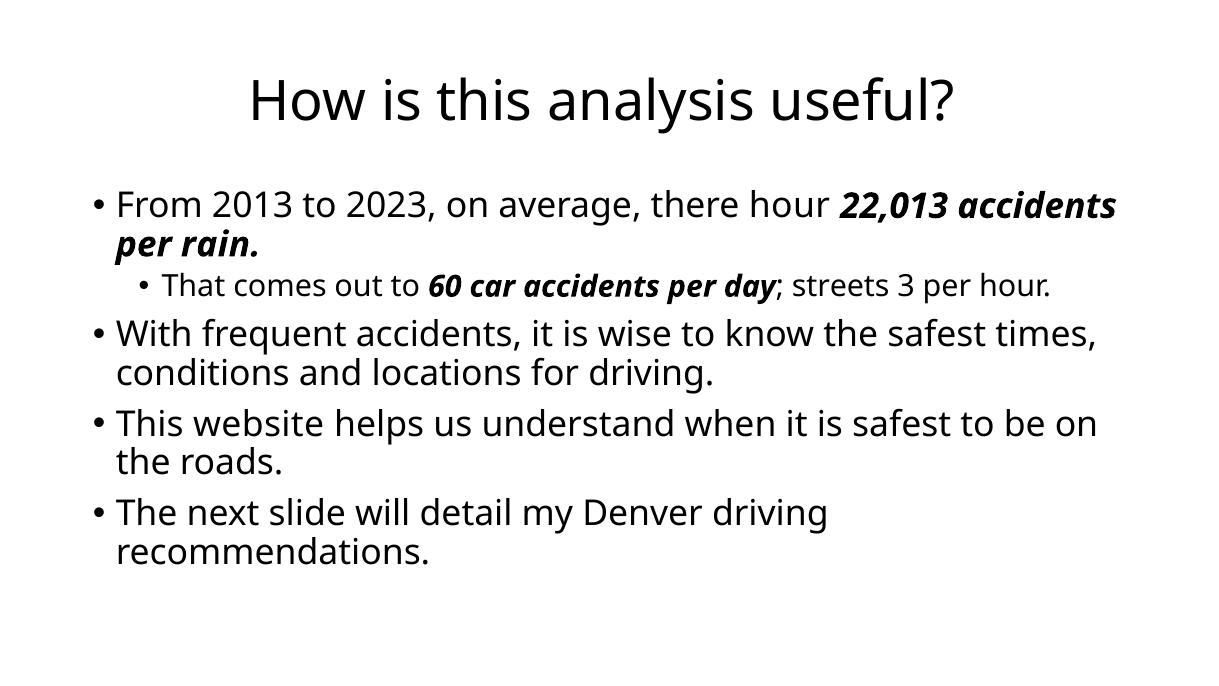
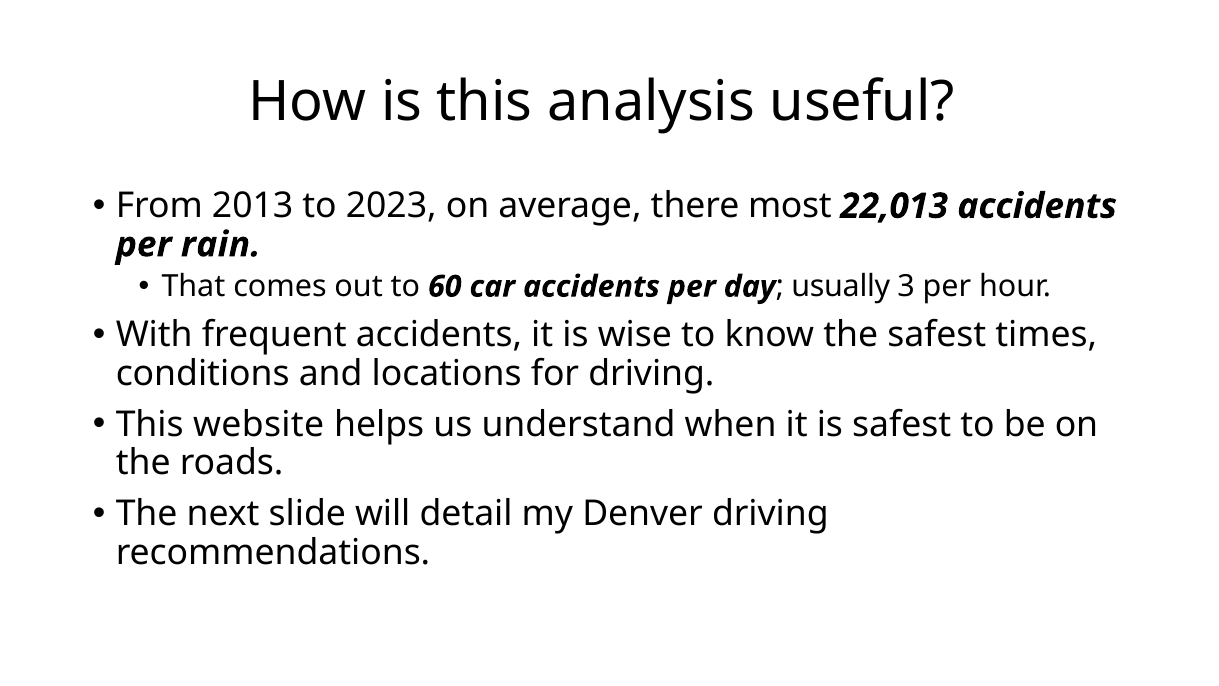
there hour: hour -> most
streets: streets -> usually
